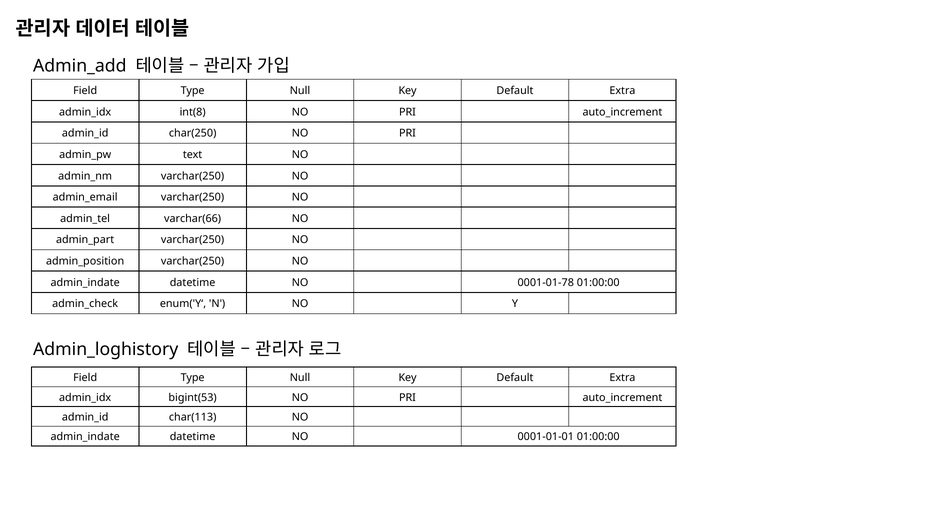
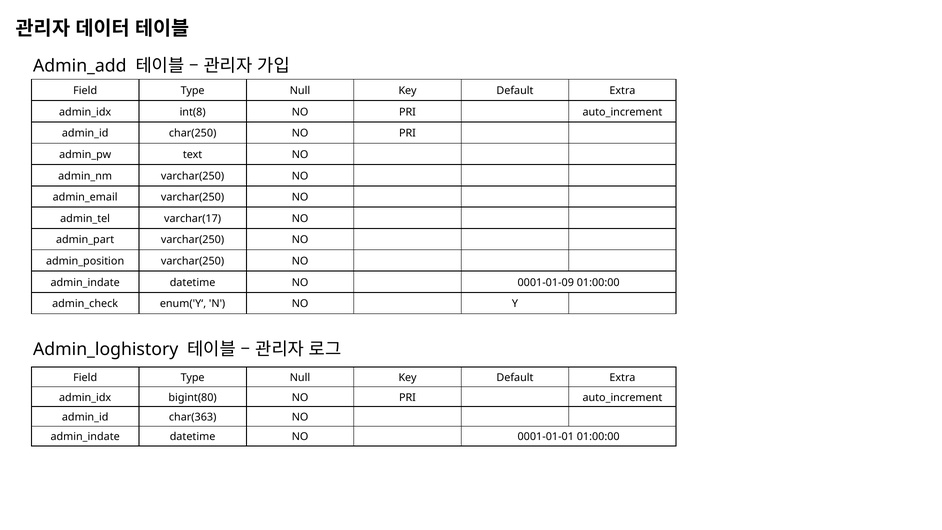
varchar(66: varchar(66 -> varchar(17
0001-01-78: 0001-01-78 -> 0001-01-09
bigint(53: bigint(53 -> bigint(80
char(113: char(113 -> char(363
